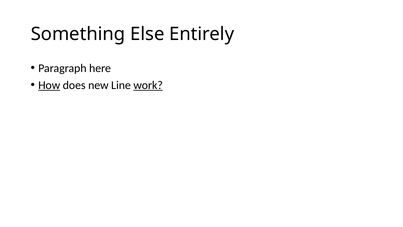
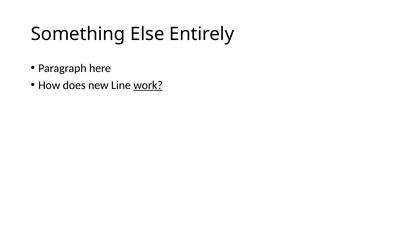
How underline: present -> none
